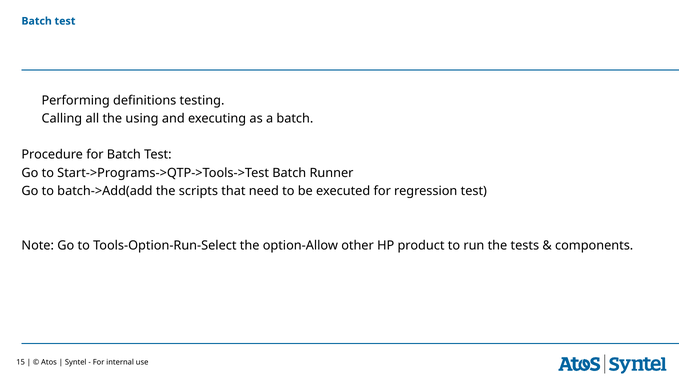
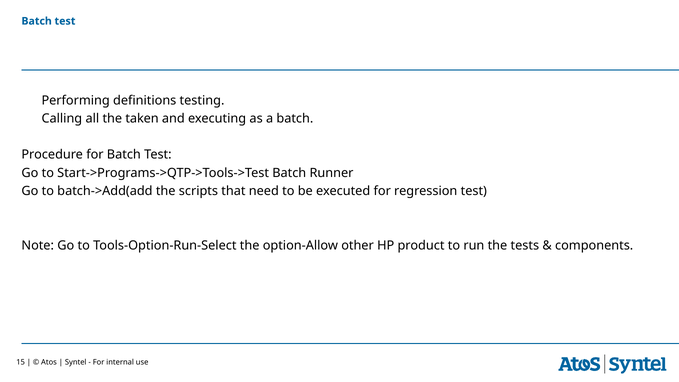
using: using -> taken
